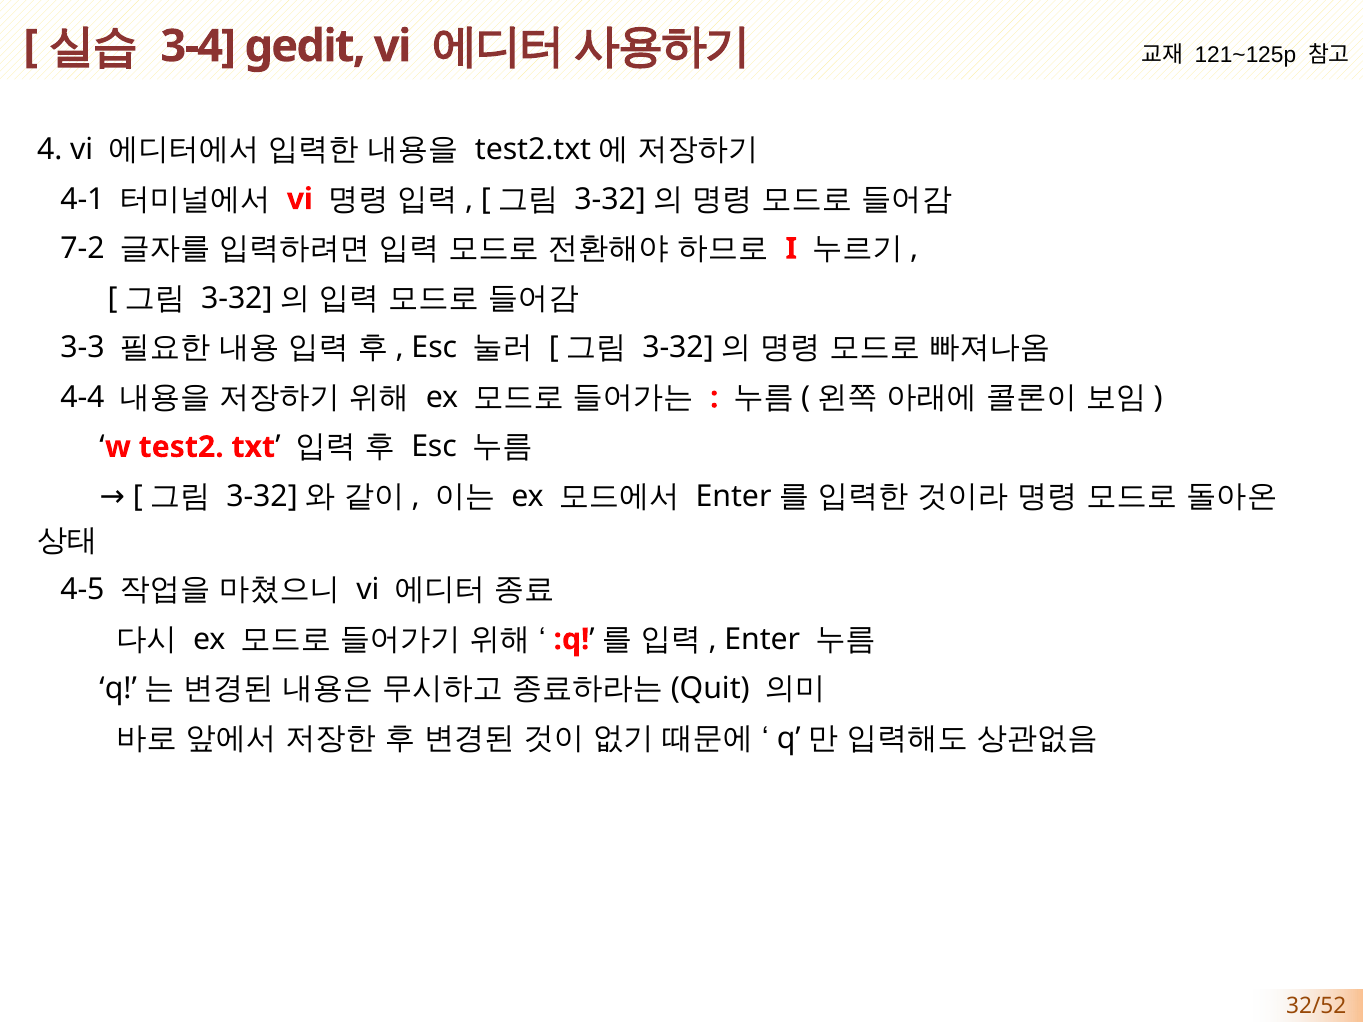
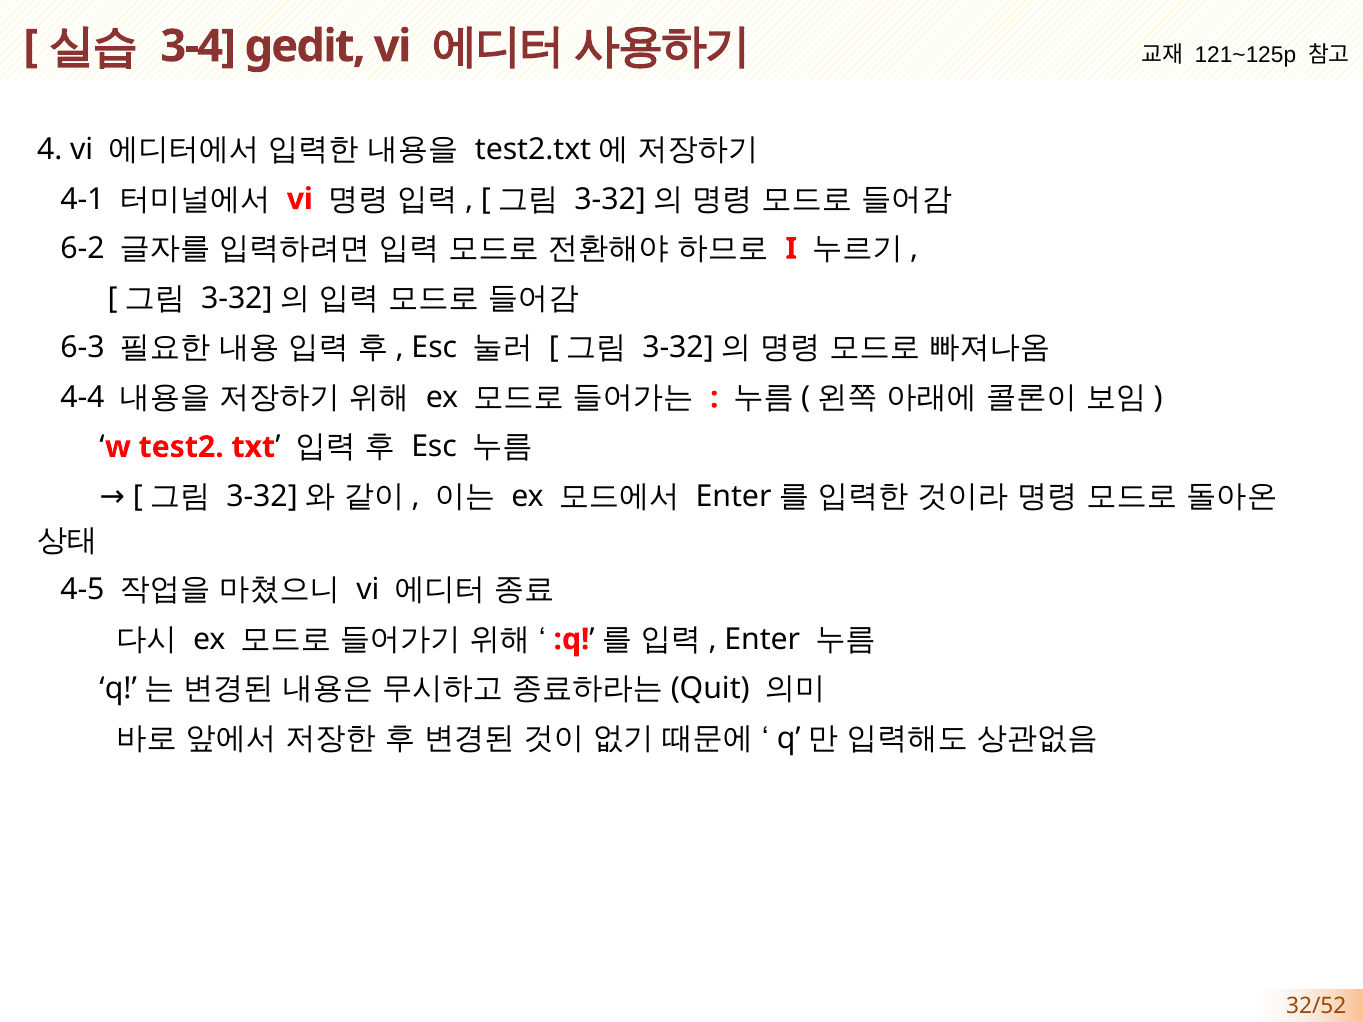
7-2: 7-2 -> 6-2
3-3: 3-3 -> 6-3
